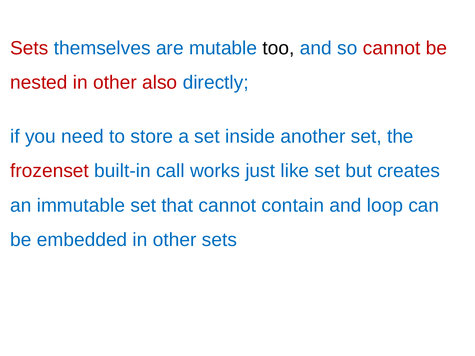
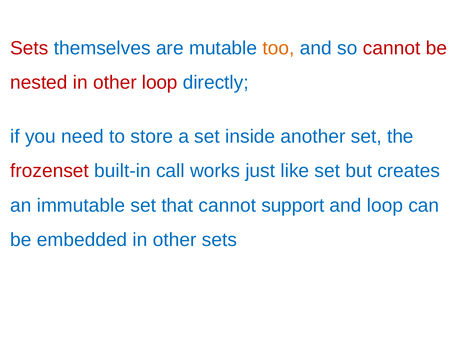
too colour: black -> orange
other also: also -> loop
contain: contain -> support
